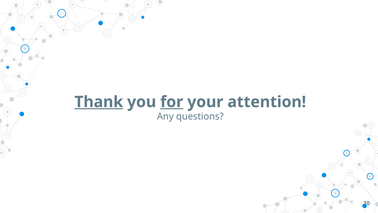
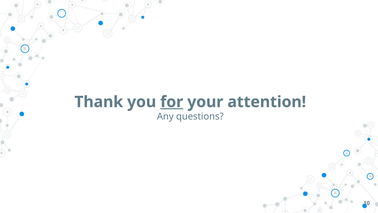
Thank underline: present -> none
